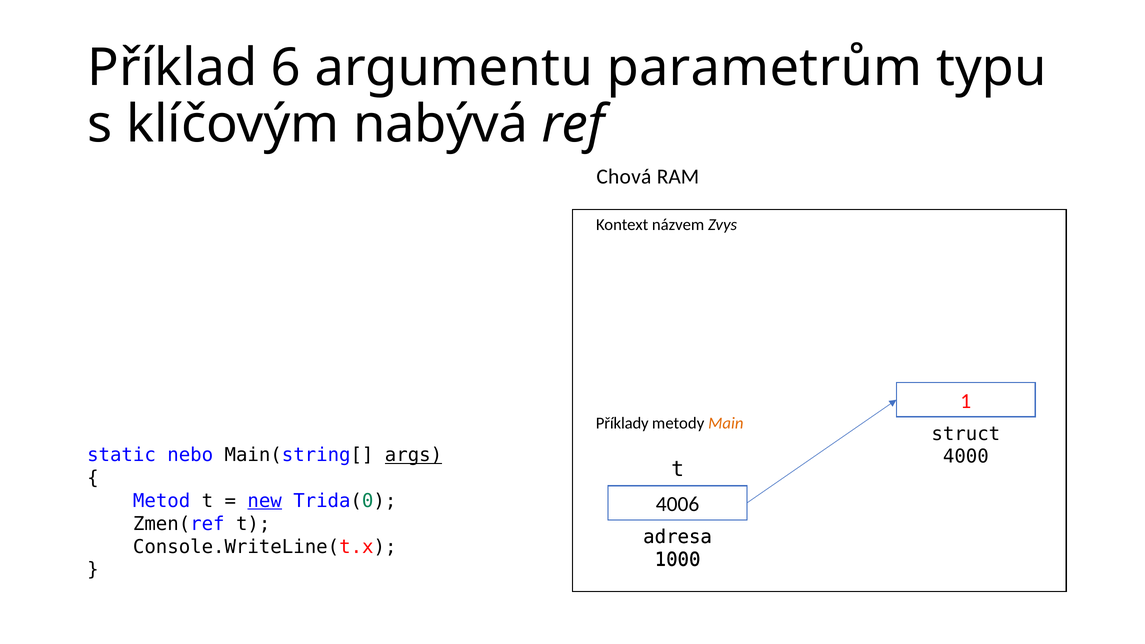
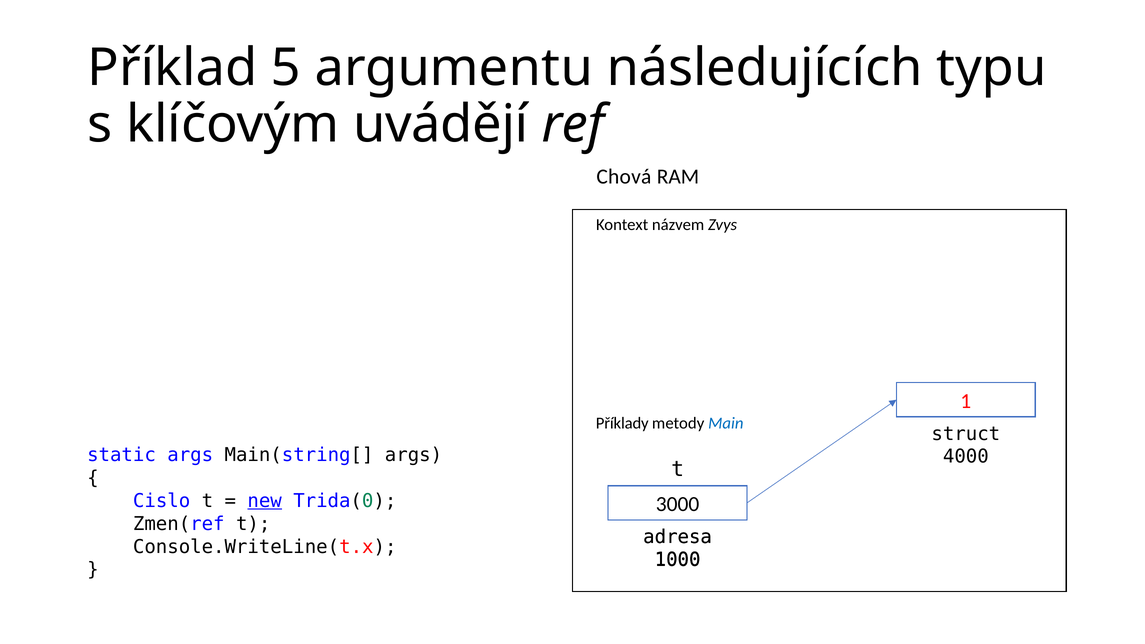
6: 6 -> 5
parametrům: parametrům -> následujících
nabývá: nabývá -> uvádějí
Main colour: orange -> blue
static nebo: nebo -> args
args at (414, 455) underline: present -> none
Metod: Metod -> Cislo
4006: 4006 -> 3000
